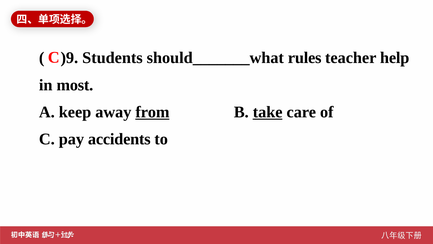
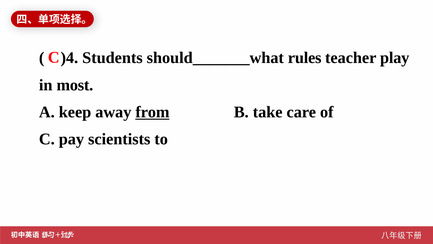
)9: )9 -> )4
help: help -> play
take underline: present -> none
accidents: accidents -> scientists
